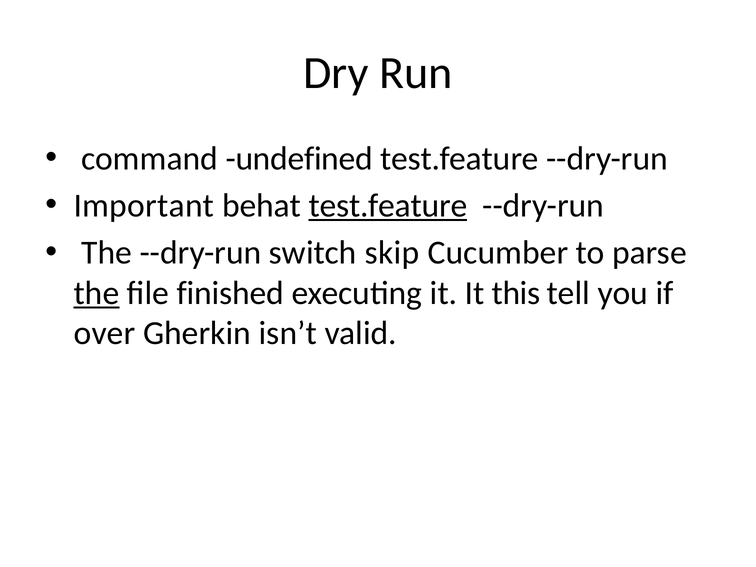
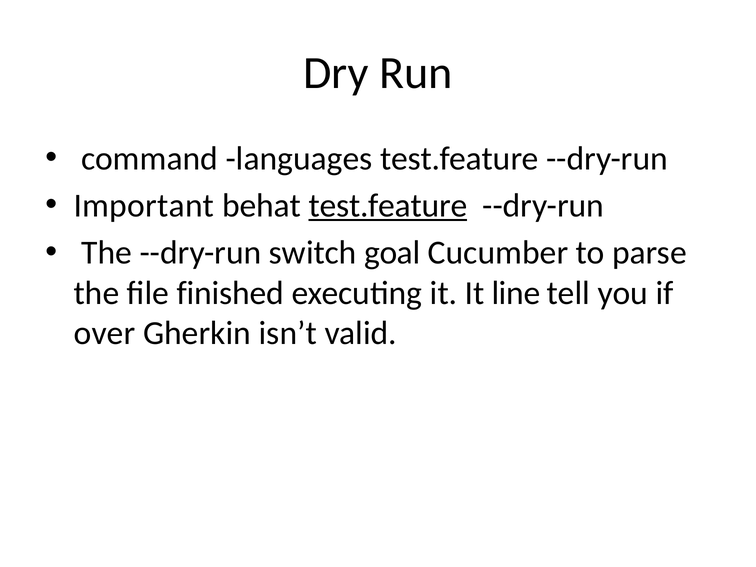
undefined: undefined -> languages
skip: skip -> goal
the at (96, 293) underline: present -> none
this: this -> line
